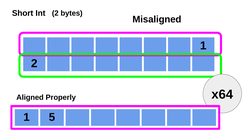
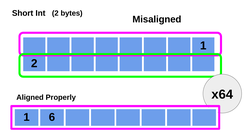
5: 5 -> 6
